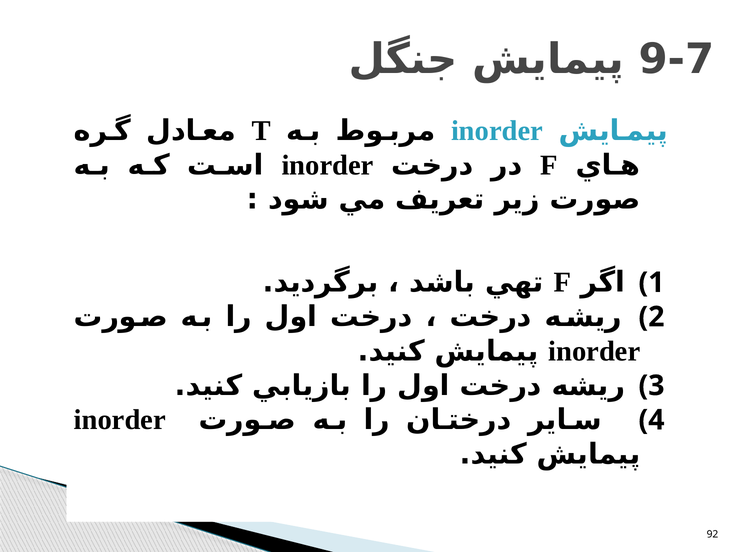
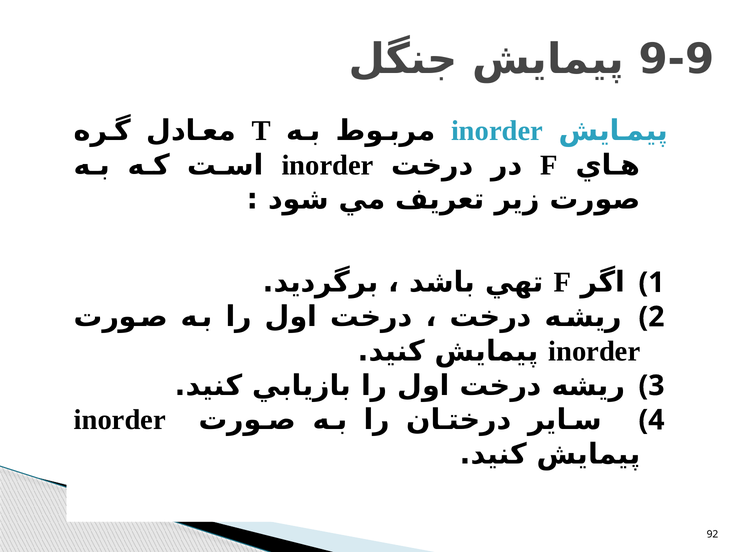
9-7: 9-7 -> 9-9
